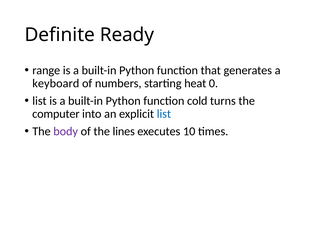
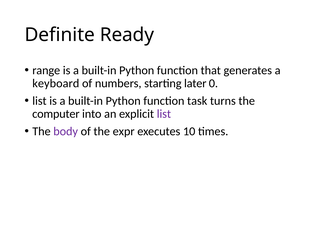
heat: heat -> later
cold: cold -> task
list at (164, 114) colour: blue -> purple
lines: lines -> expr
